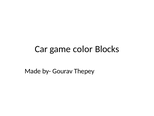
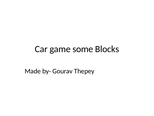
color: color -> some
